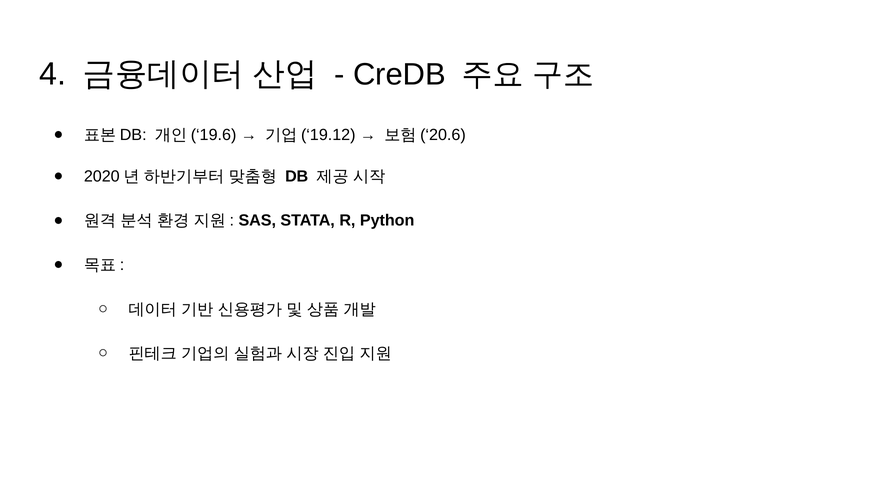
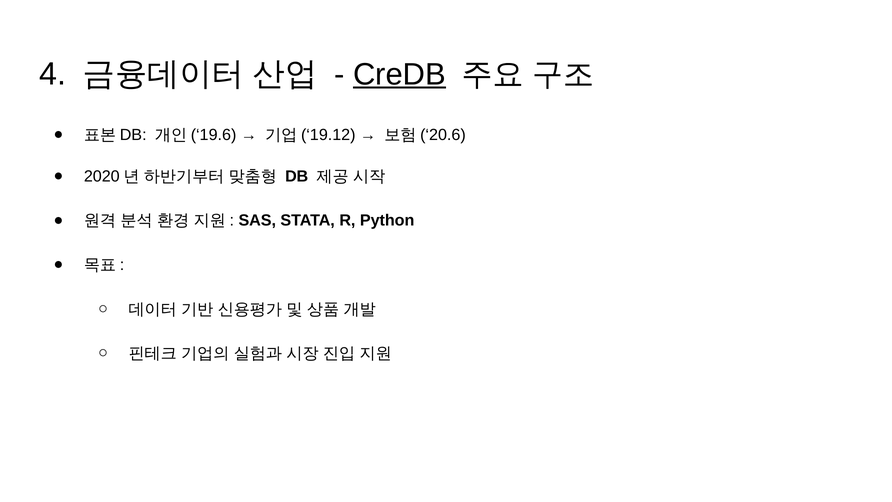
CreDB underline: none -> present
